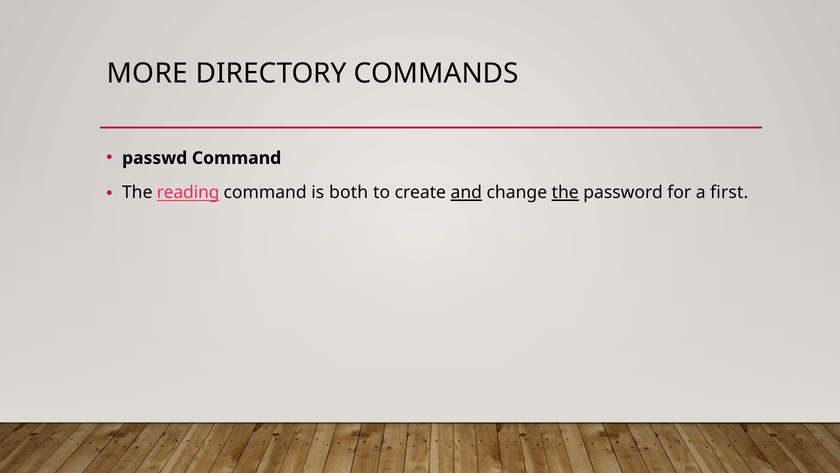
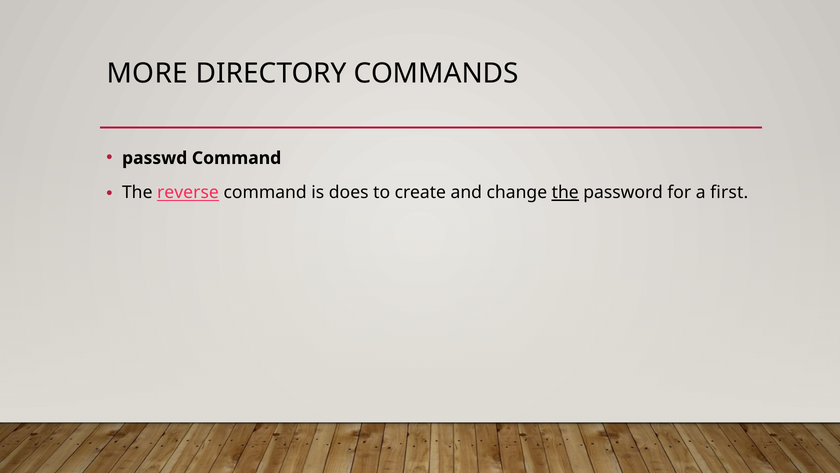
reading: reading -> reverse
both: both -> does
and underline: present -> none
